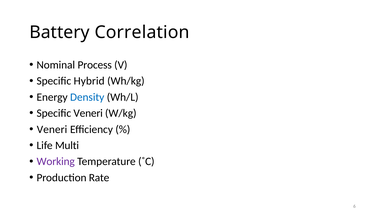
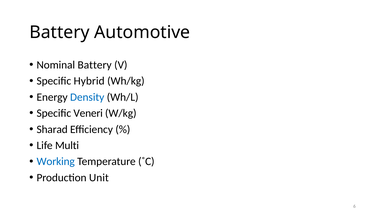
Correlation: Correlation -> Automotive
Nominal Process: Process -> Battery
Veneri at (52, 130): Veneri -> Sharad
Working colour: purple -> blue
Rate: Rate -> Unit
